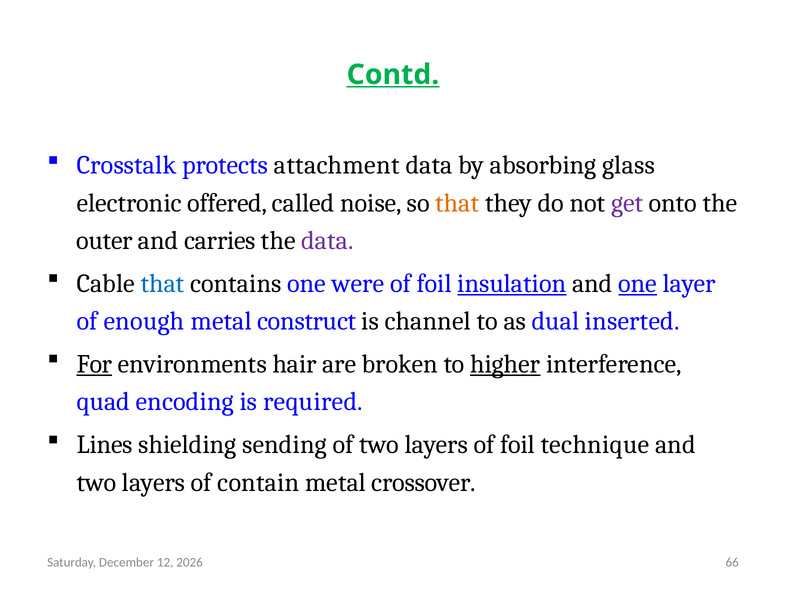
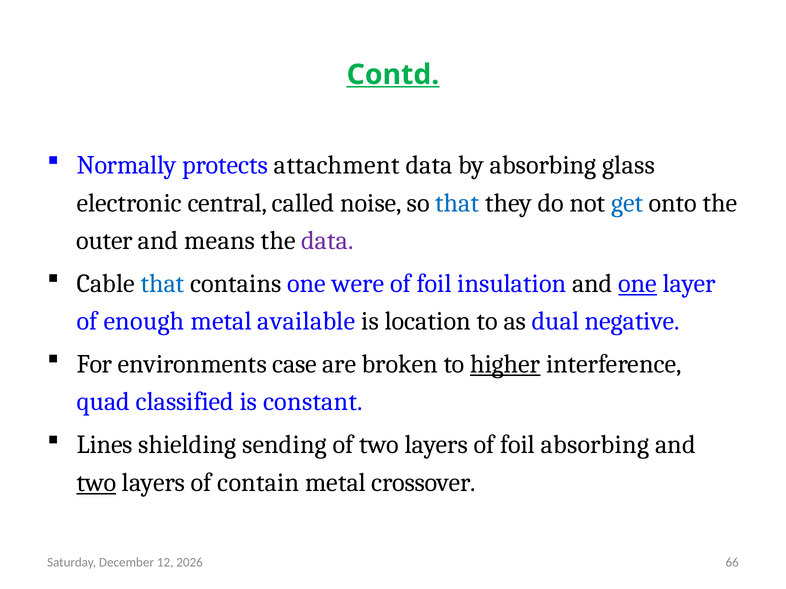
Crosstalk: Crosstalk -> Normally
offered: offered -> central
that at (457, 203) colour: orange -> blue
get colour: purple -> blue
carries: carries -> means
insulation underline: present -> none
construct: construct -> available
channel: channel -> location
inserted: inserted -> negative
For underline: present -> none
hair: hair -> case
encoding: encoding -> classified
required: required -> constant
foil technique: technique -> absorbing
two at (97, 483) underline: none -> present
